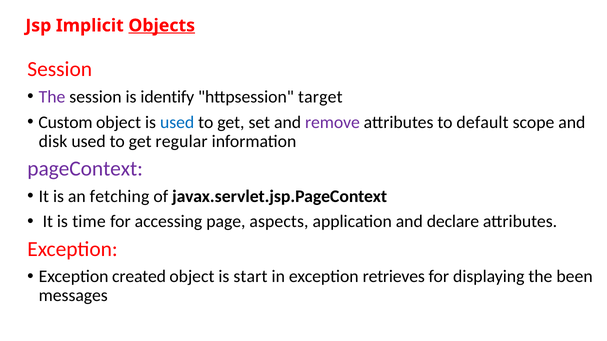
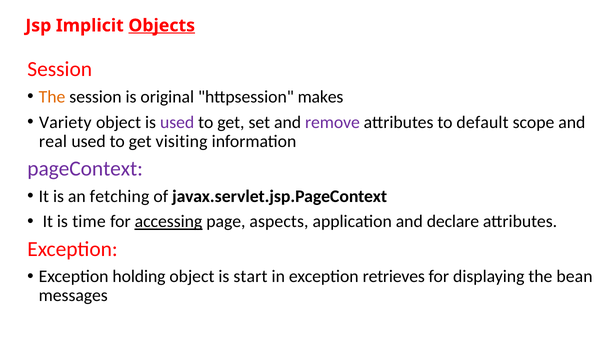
The at (52, 97) colour: purple -> orange
identify: identify -> original
target: target -> makes
Custom: Custom -> Variety
used at (177, 122) colour: blue -> purple
disk: disk -> real
regular: regular -> visiting
accessing underline: none -> present
created: created -> holding
been: been -> bean
